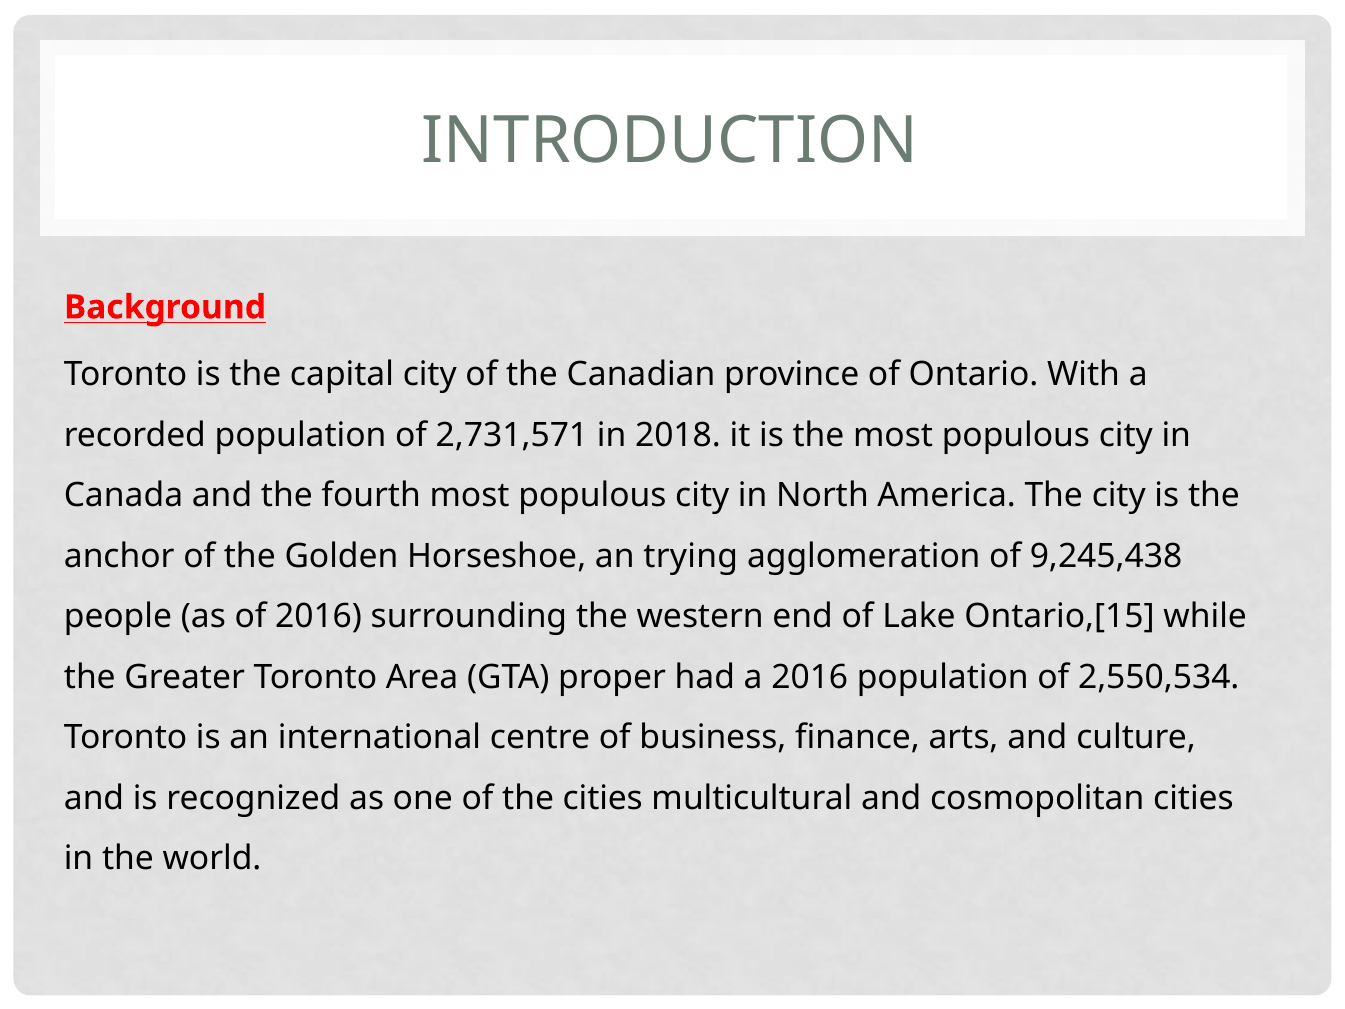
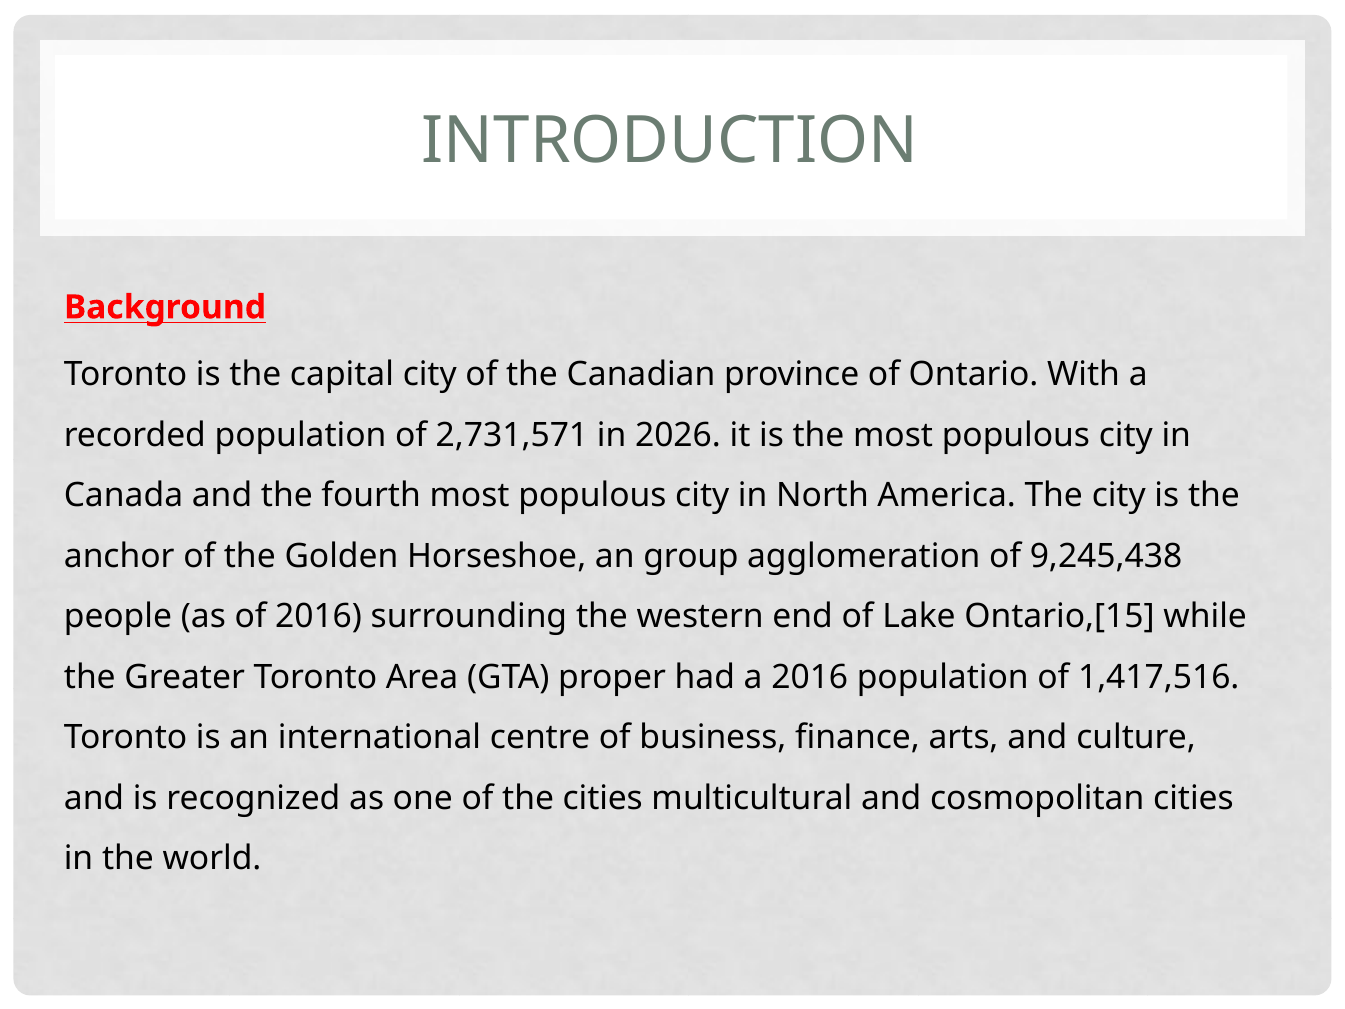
2018: 2018 -> 2026
trying: trying -> group
2,550,534: 2,550,534 -> 1,417,516
